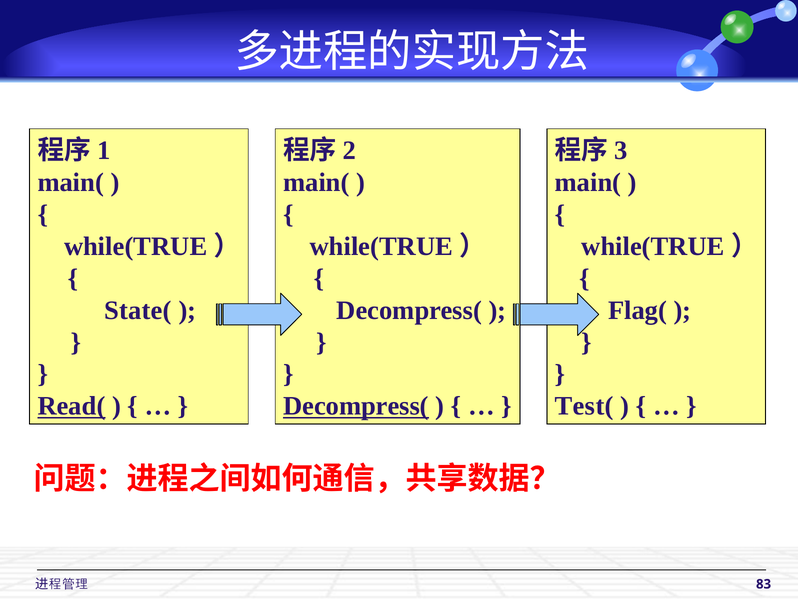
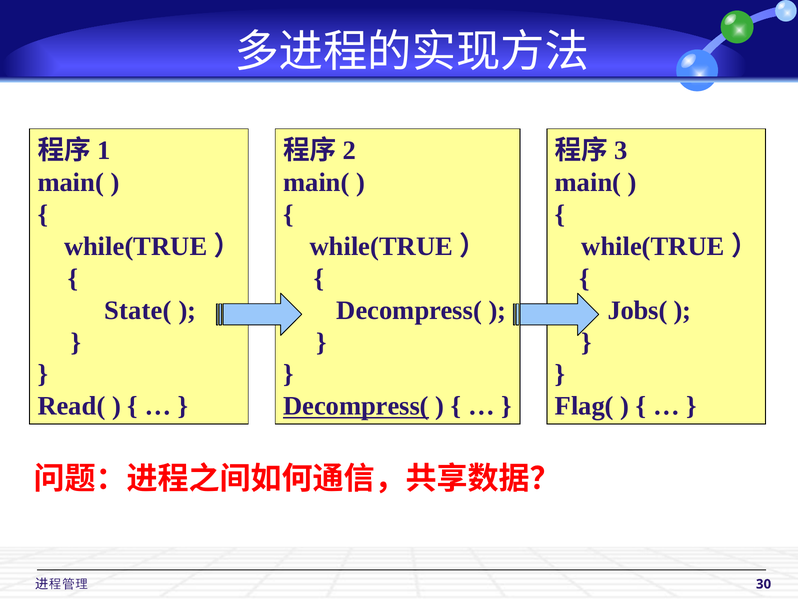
Flag(: Flag( -> Jobs(
Read( underline: present -> none
Test(: Test( -> Flag(
83: 83 -> 30
